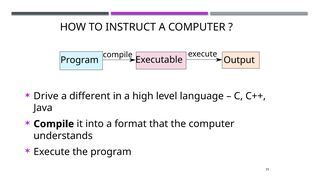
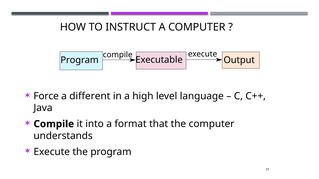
Drive: Drive -> Force
